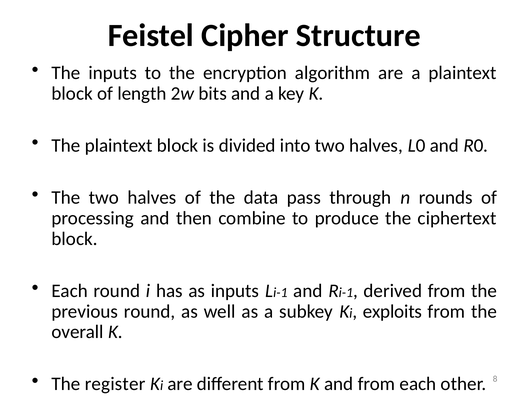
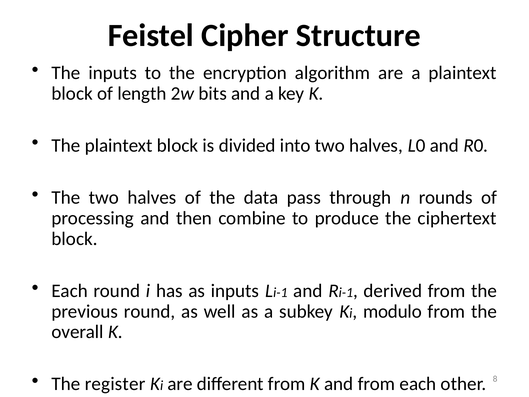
exploits: exploits -> modulo
